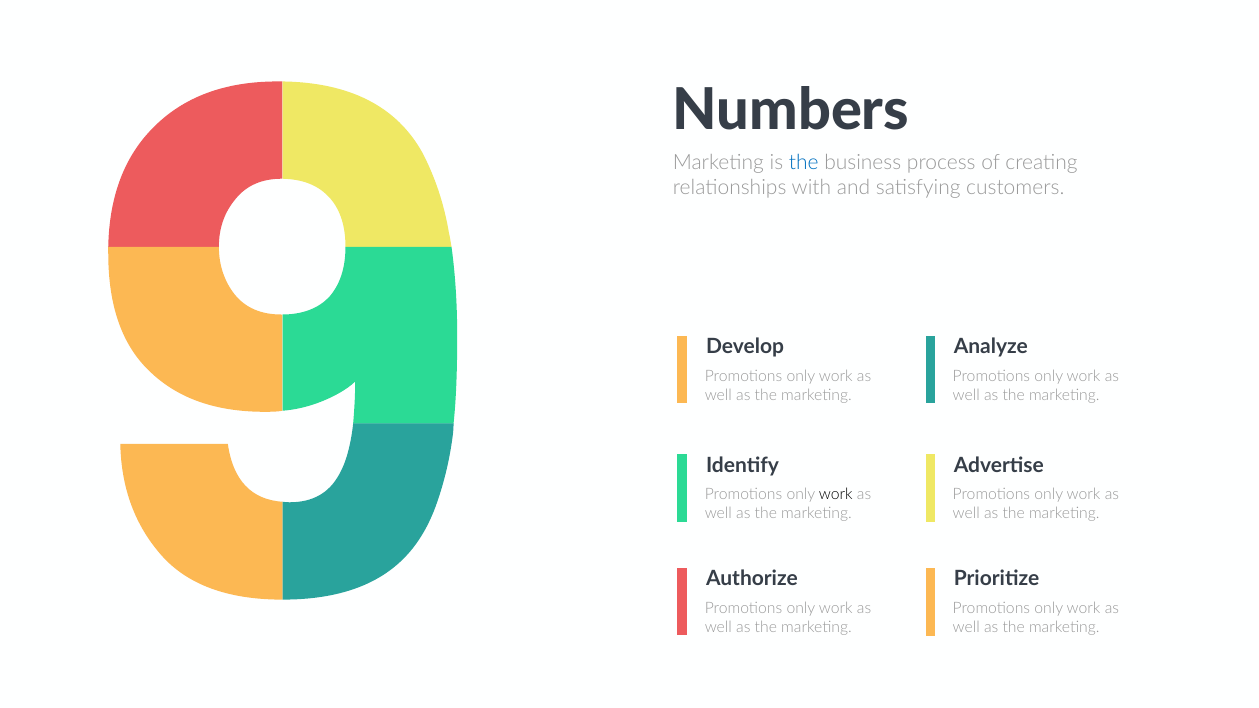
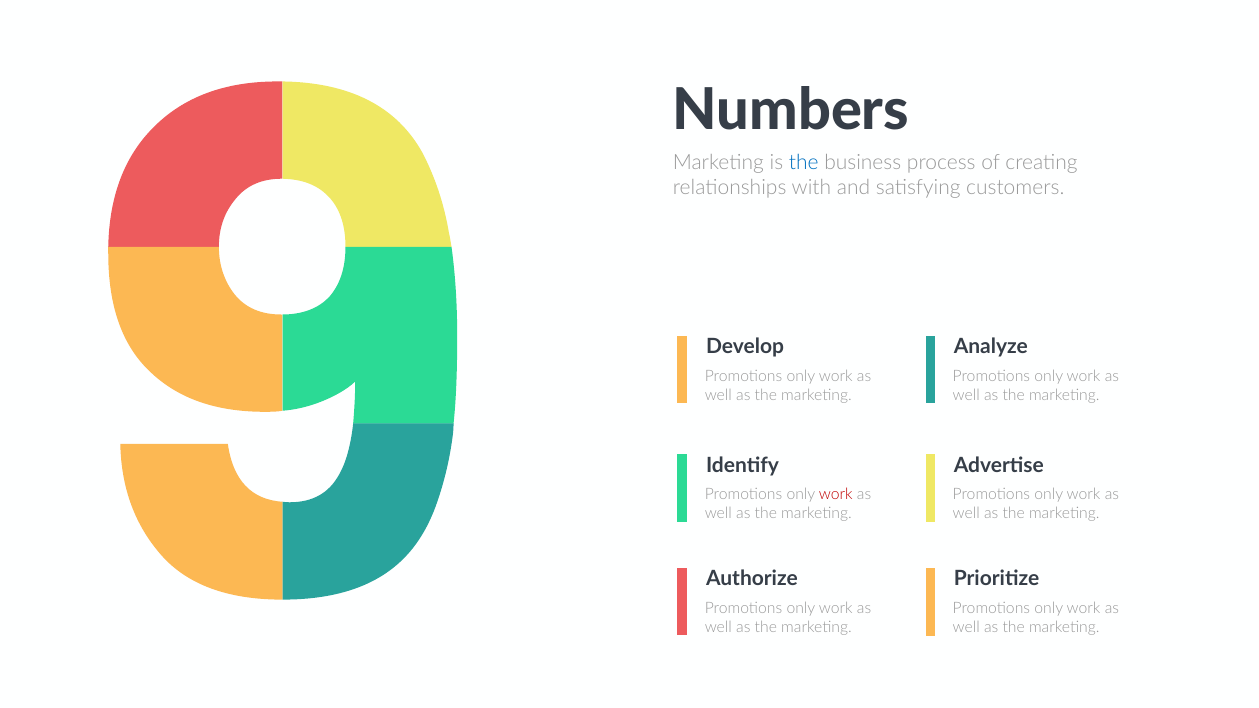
work at (836, 495) colour: black -> red
